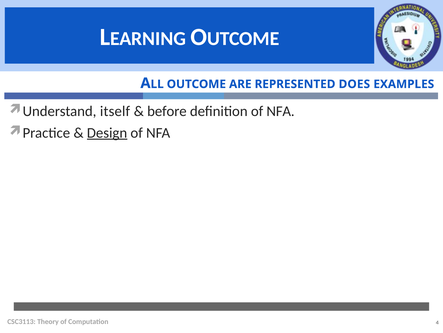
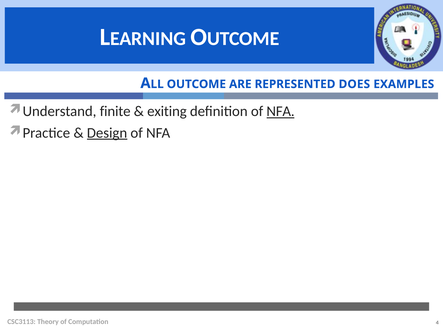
itself: itself -> finite
before: before -> exiting
NFA at (281, 111) underline: none -> present
